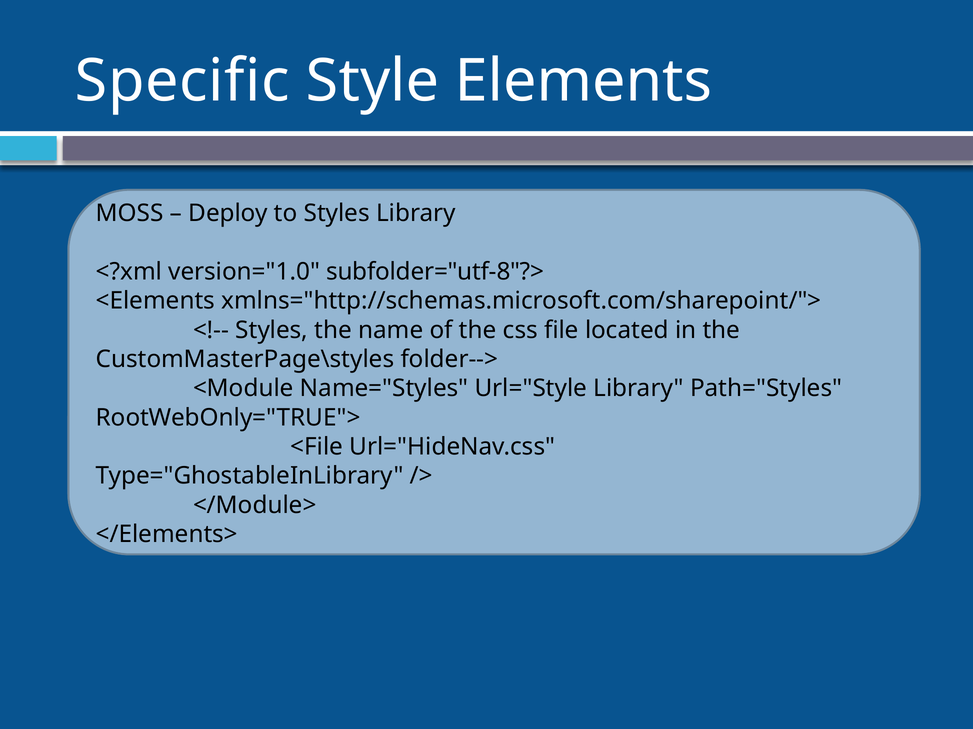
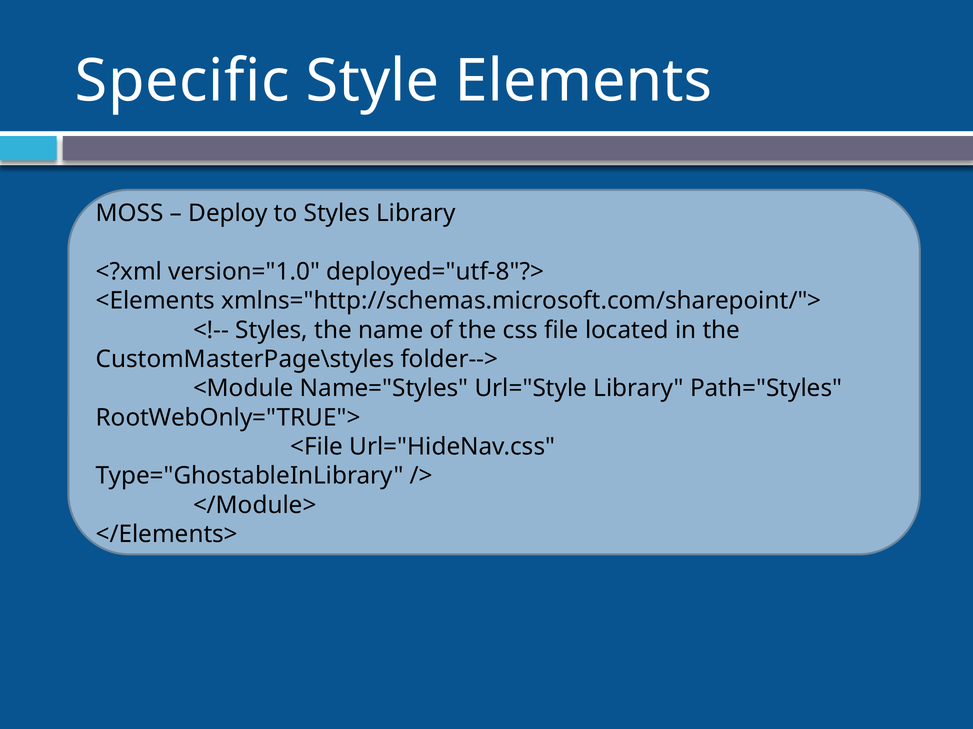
subfolder="utf-8"?>: subfolder="utf-8"?> -> deployed="utf-8"?>
